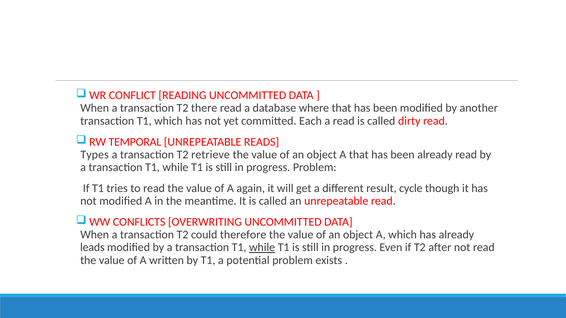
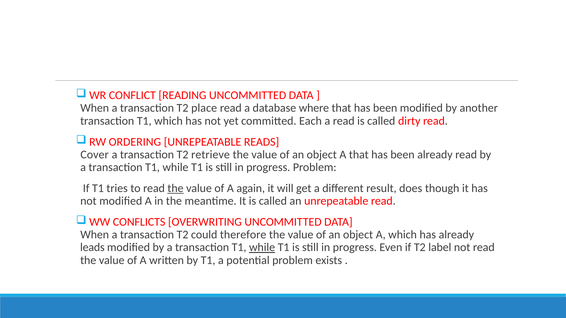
there: there -> place
TEMPORAL: TEMPORAL -> ORDERING
Types: Types -> Cover
the at (176, 188) underline: none -> present
cycle: cycle -> does
after: after -> label
